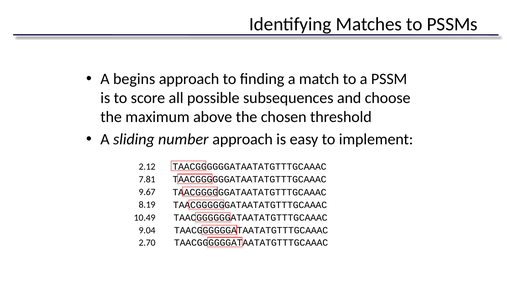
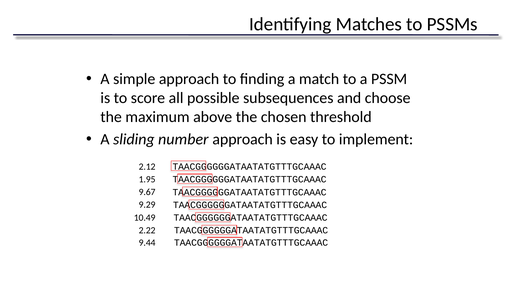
begins: begins -> simple
7.81: 7.81 -> 1.95
8.19: 8.19 -> 9.29
9.04: 9.04 -> 2.22
2.70: 2.70 -> 9.44
